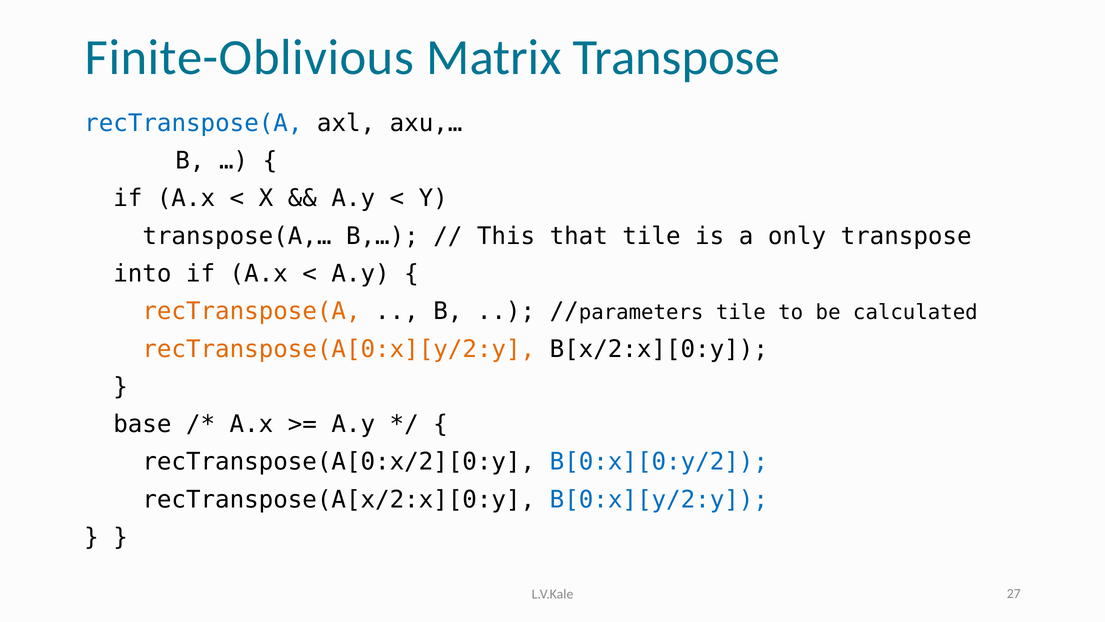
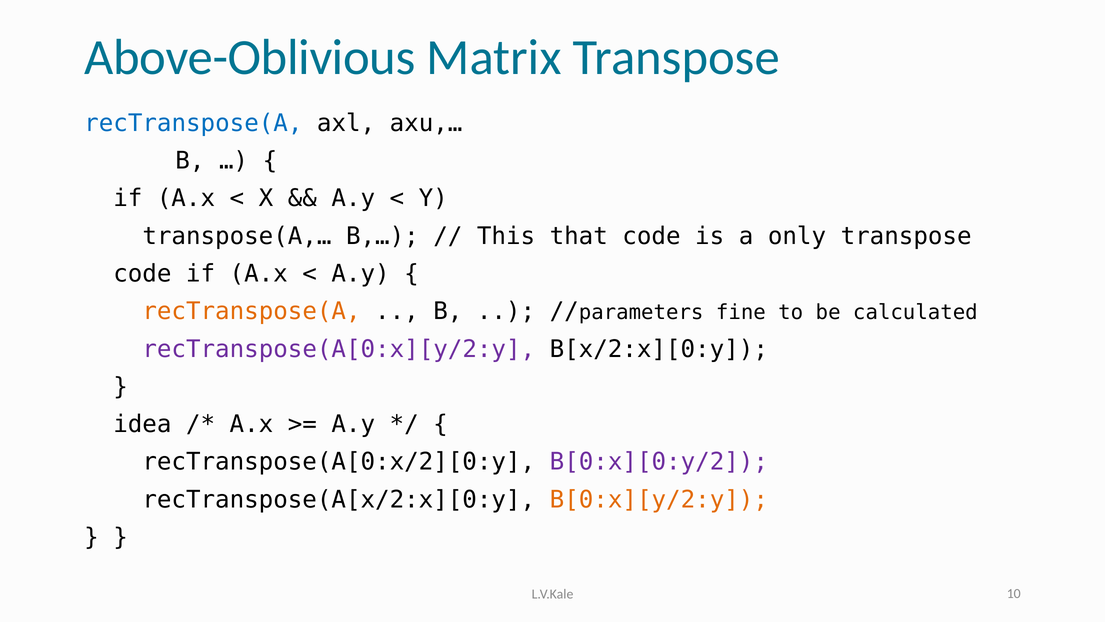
Finite-Oblivious: Finite-Oblivious -> Above-Oblivious
that tile: tile -> code
into at (142, 274): into -> code
tile at (741, 312): tile -> fine
recTranspose(A[0:x][y/2:y colour: orange -> purple
base: base -> idea
B[0:x][0:y/2 colour: blue -> purple
B[0:x][y/2:y colour: blue -> orange
27: 27 -> 10
